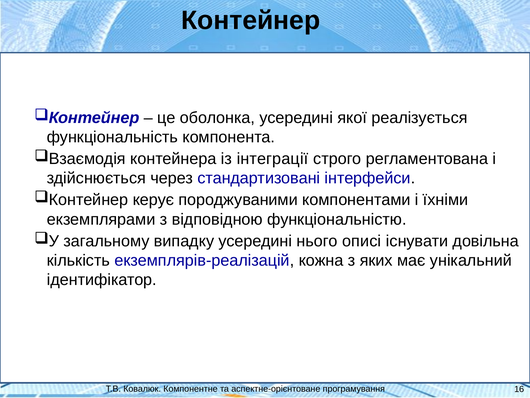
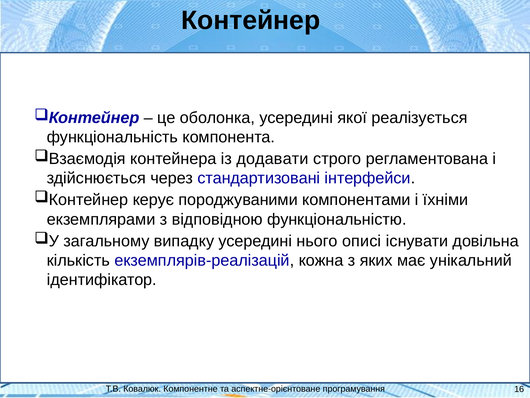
інтеграції: інтеграції -> додавати
